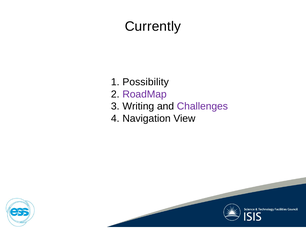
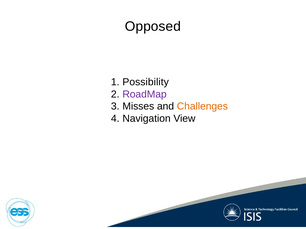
Currently: Currently -> Opposed
Writing: Writing -> Misses
Challenges colour: purple -> orange
